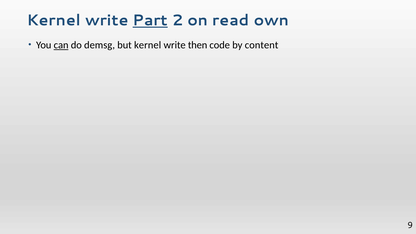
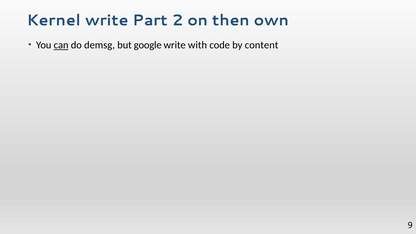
Part underline: present -> none
read: read -> then
but kernel: kernel -> google
then: then -> with
